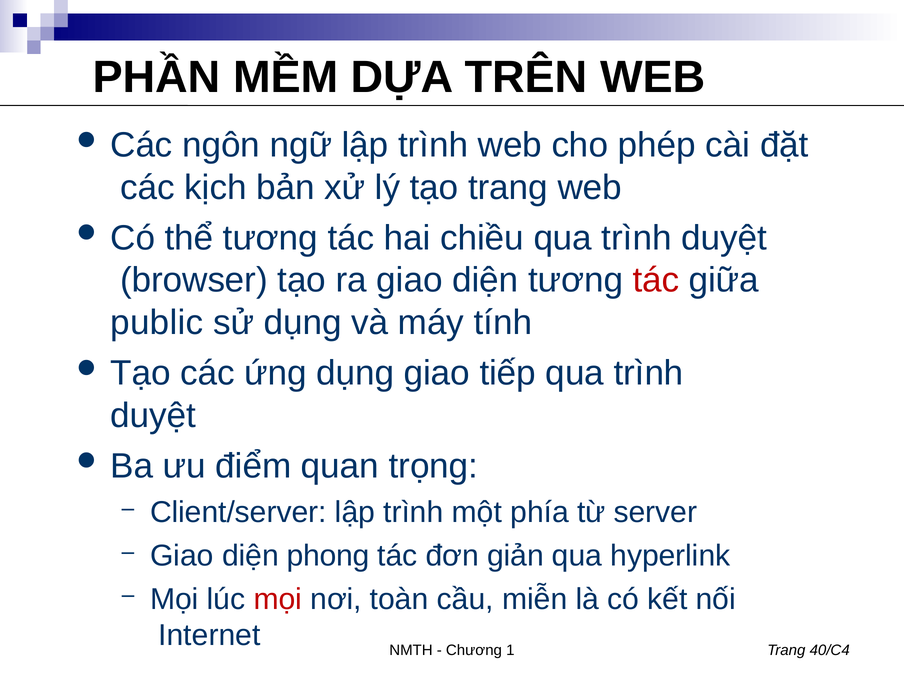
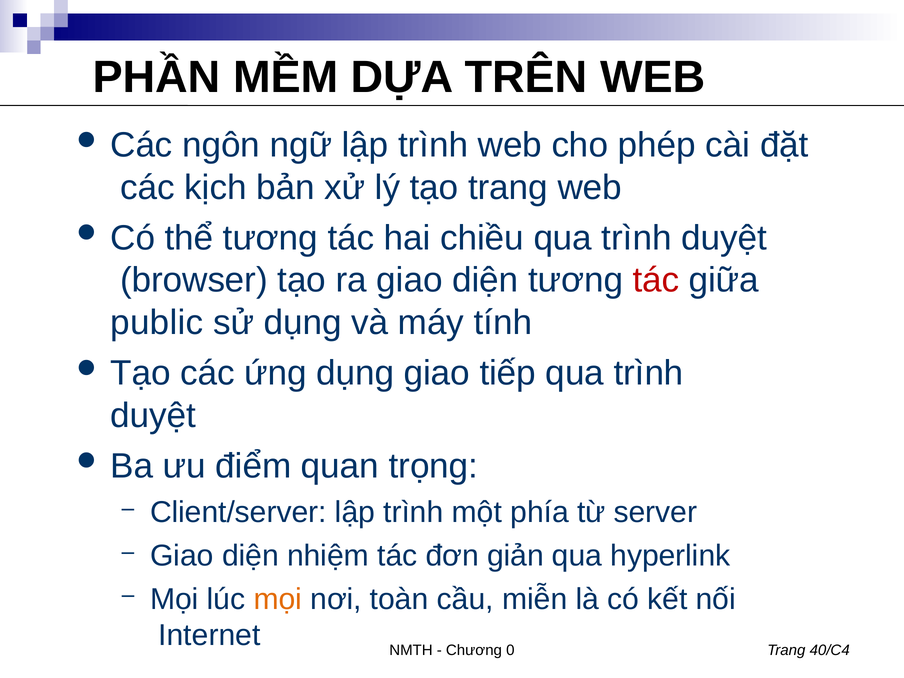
phong: phong -> nhiệm
mọi at (278, 599) colour: red -> orange
1: 1 -> 0
